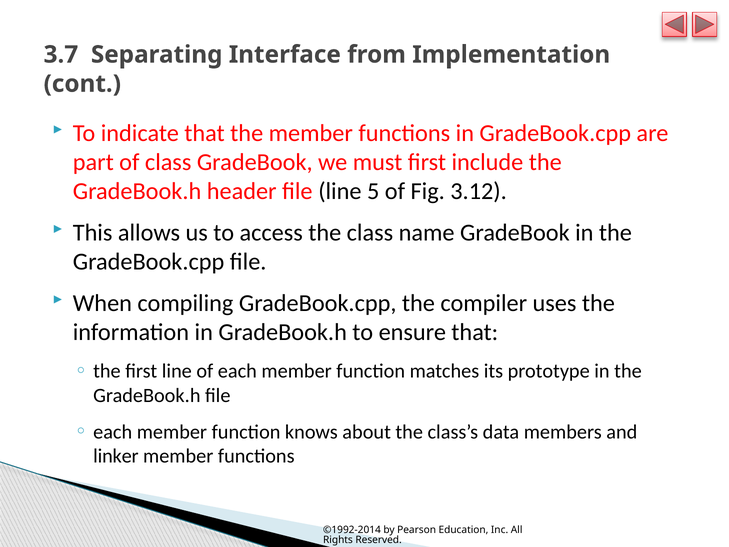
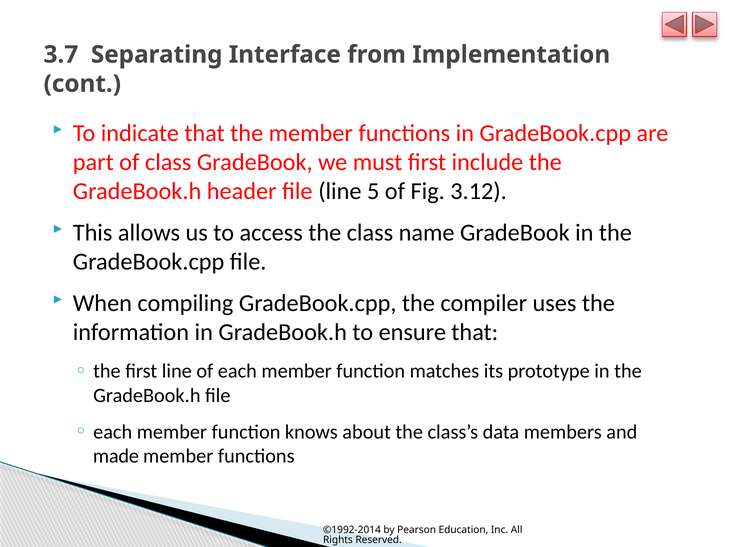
linker: linker -> made
